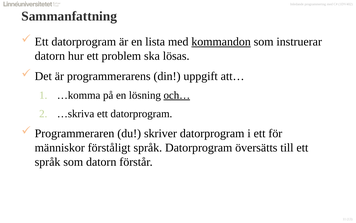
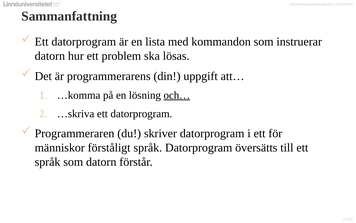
kommandon underline: present -> none
